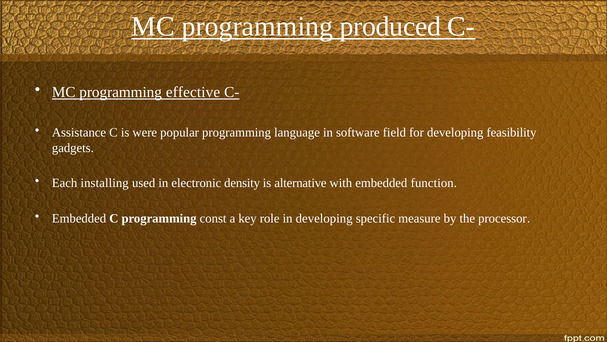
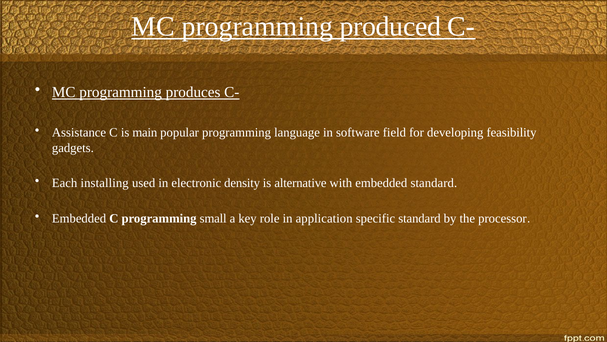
effective: effective -> produces
were: were -> main
embedded function: function -> standard
const: const -> small
in developing: developing -> application
specific measure: measure -> standard
